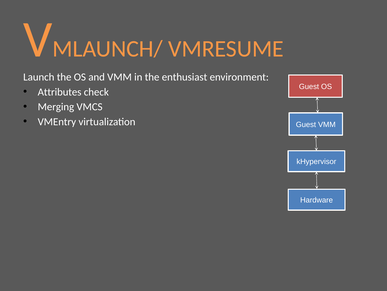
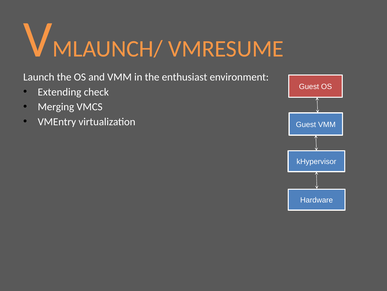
Attributes: Attributes -> Extending
